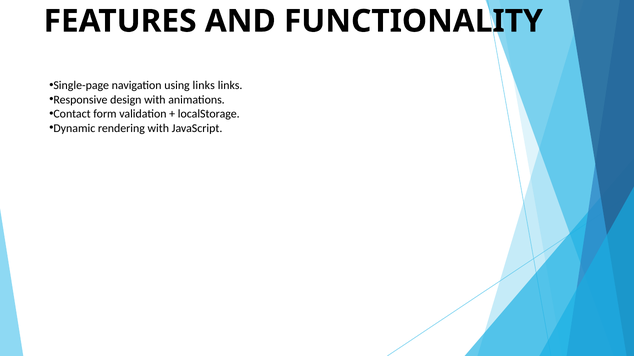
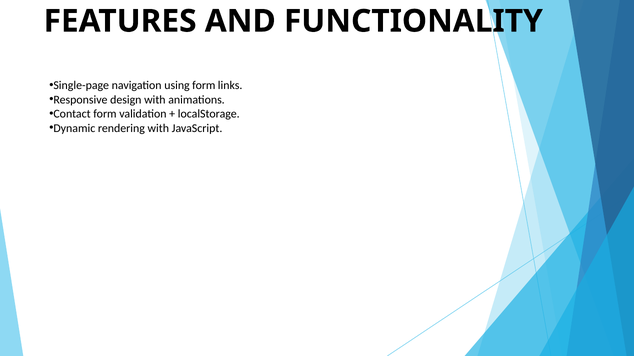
using links: links -> form
